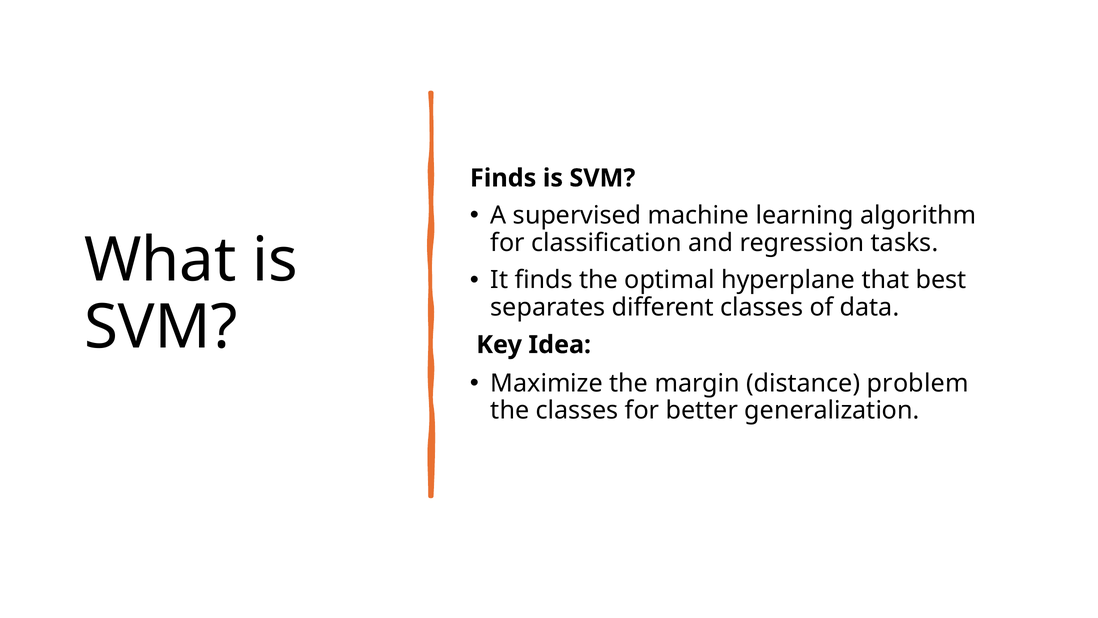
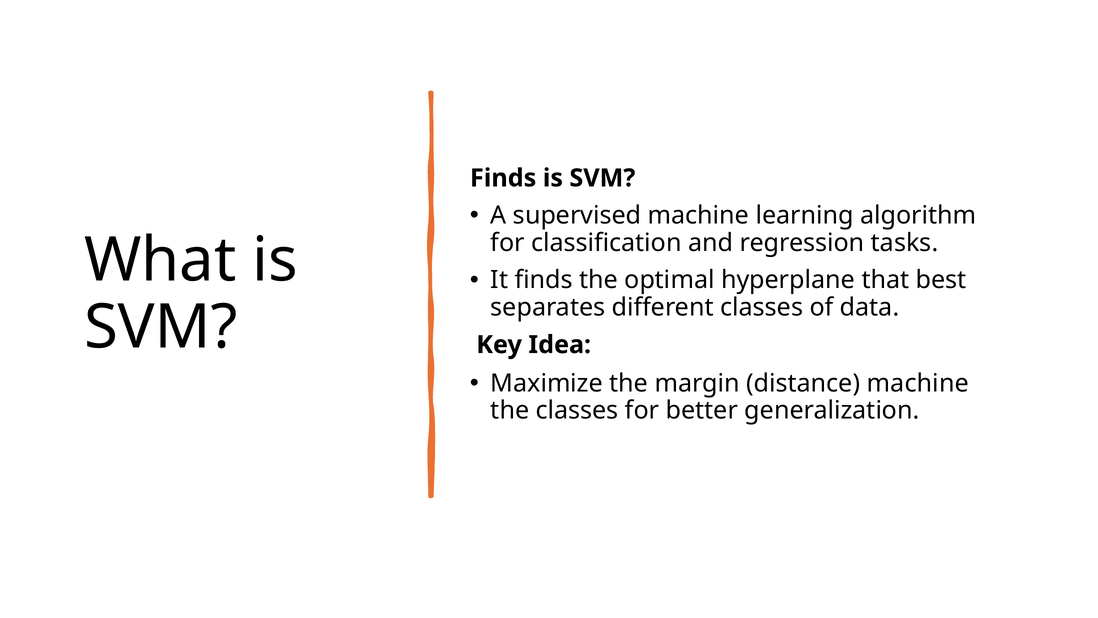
distance problem: problem -> machine
